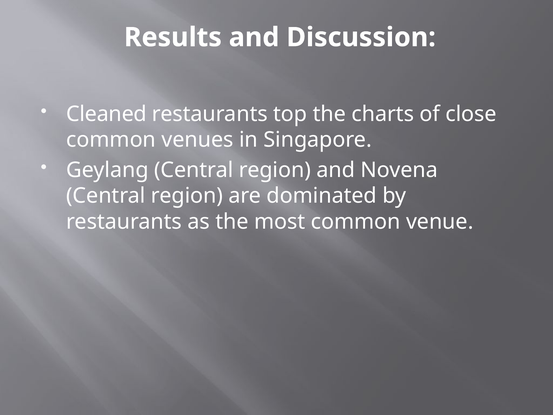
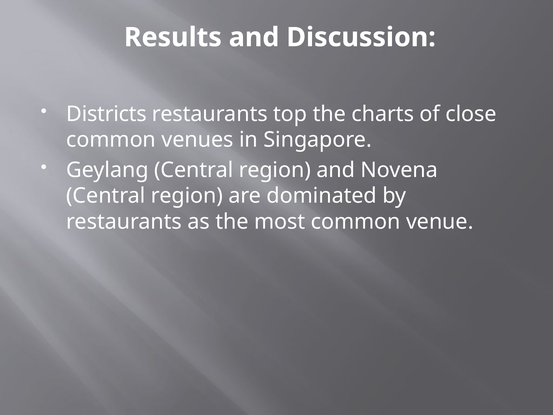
Cleaned: Cleaned -> Districts
